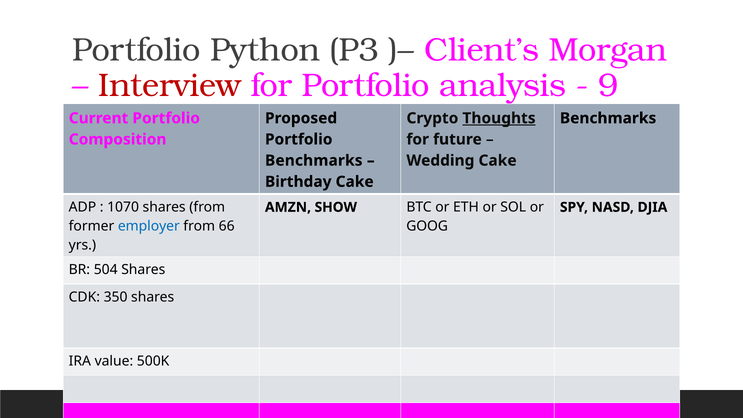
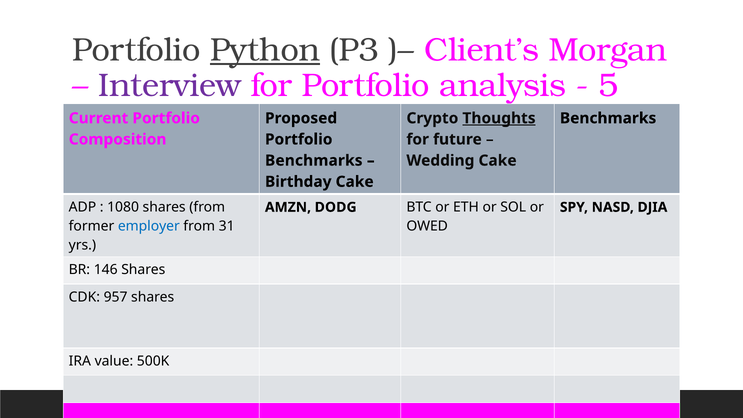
Python underline: none -> present
Interview colour: red -> purple
9: 9 -> 5
1070: 1070 -> 1080
SHOW: SHOW -> DODG
66: 66 -> 31
GOOG: GOOG -> OWED
504: 504 -> 146
350: 350 -> 957
